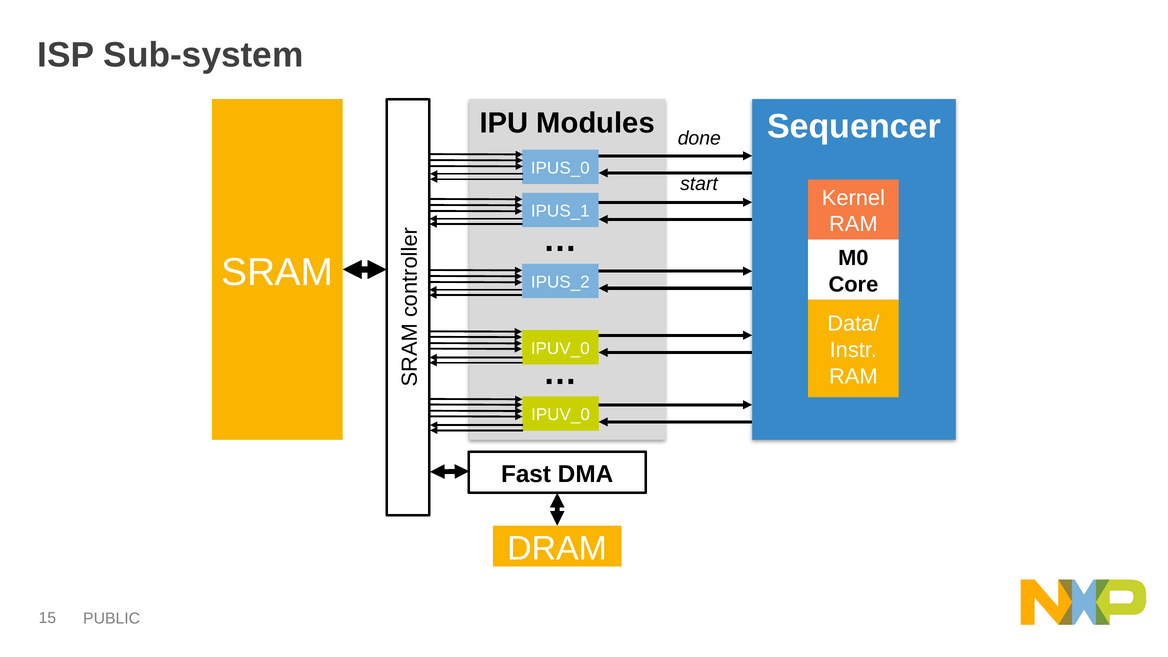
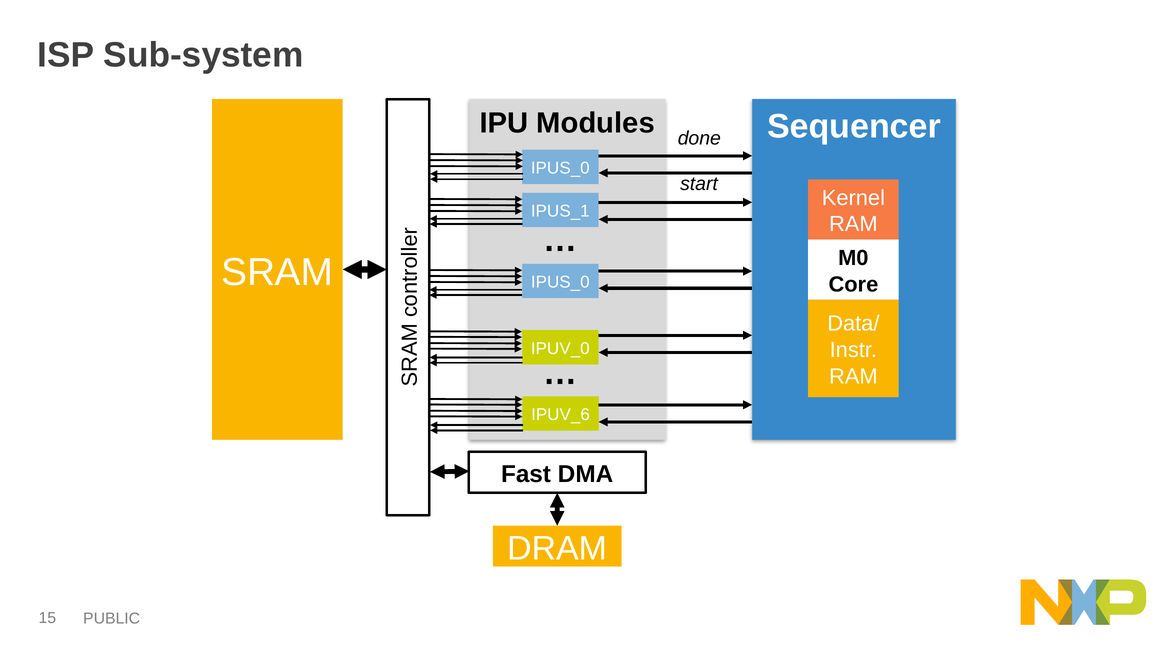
IPUS_2 at (560, 282): IPUS_2 -> IPUS_0
IPUV_0 at (561, 415): IPUV_0 -> IPUV_6
